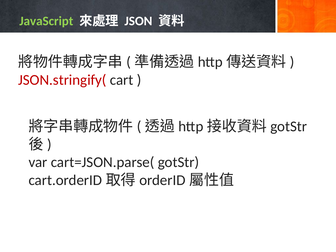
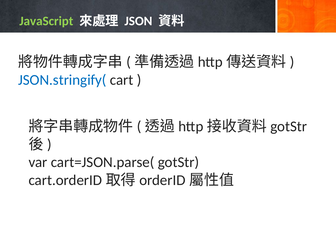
JSON.stringify( colour: red -> blue
